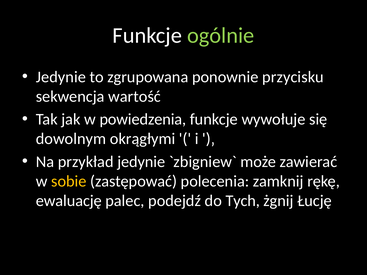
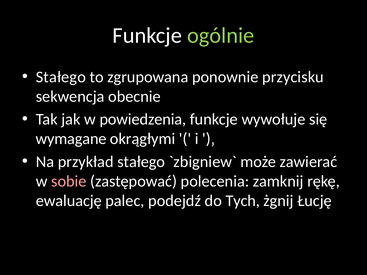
Jedynie at (61, 77): Jedynie -> Stałego
wartość: wartość -> obecnie
dowolnym: dowolnym -> wymagane
przykład jedynie: jedynie -> stałego
sobie colour: yellow -> pink
